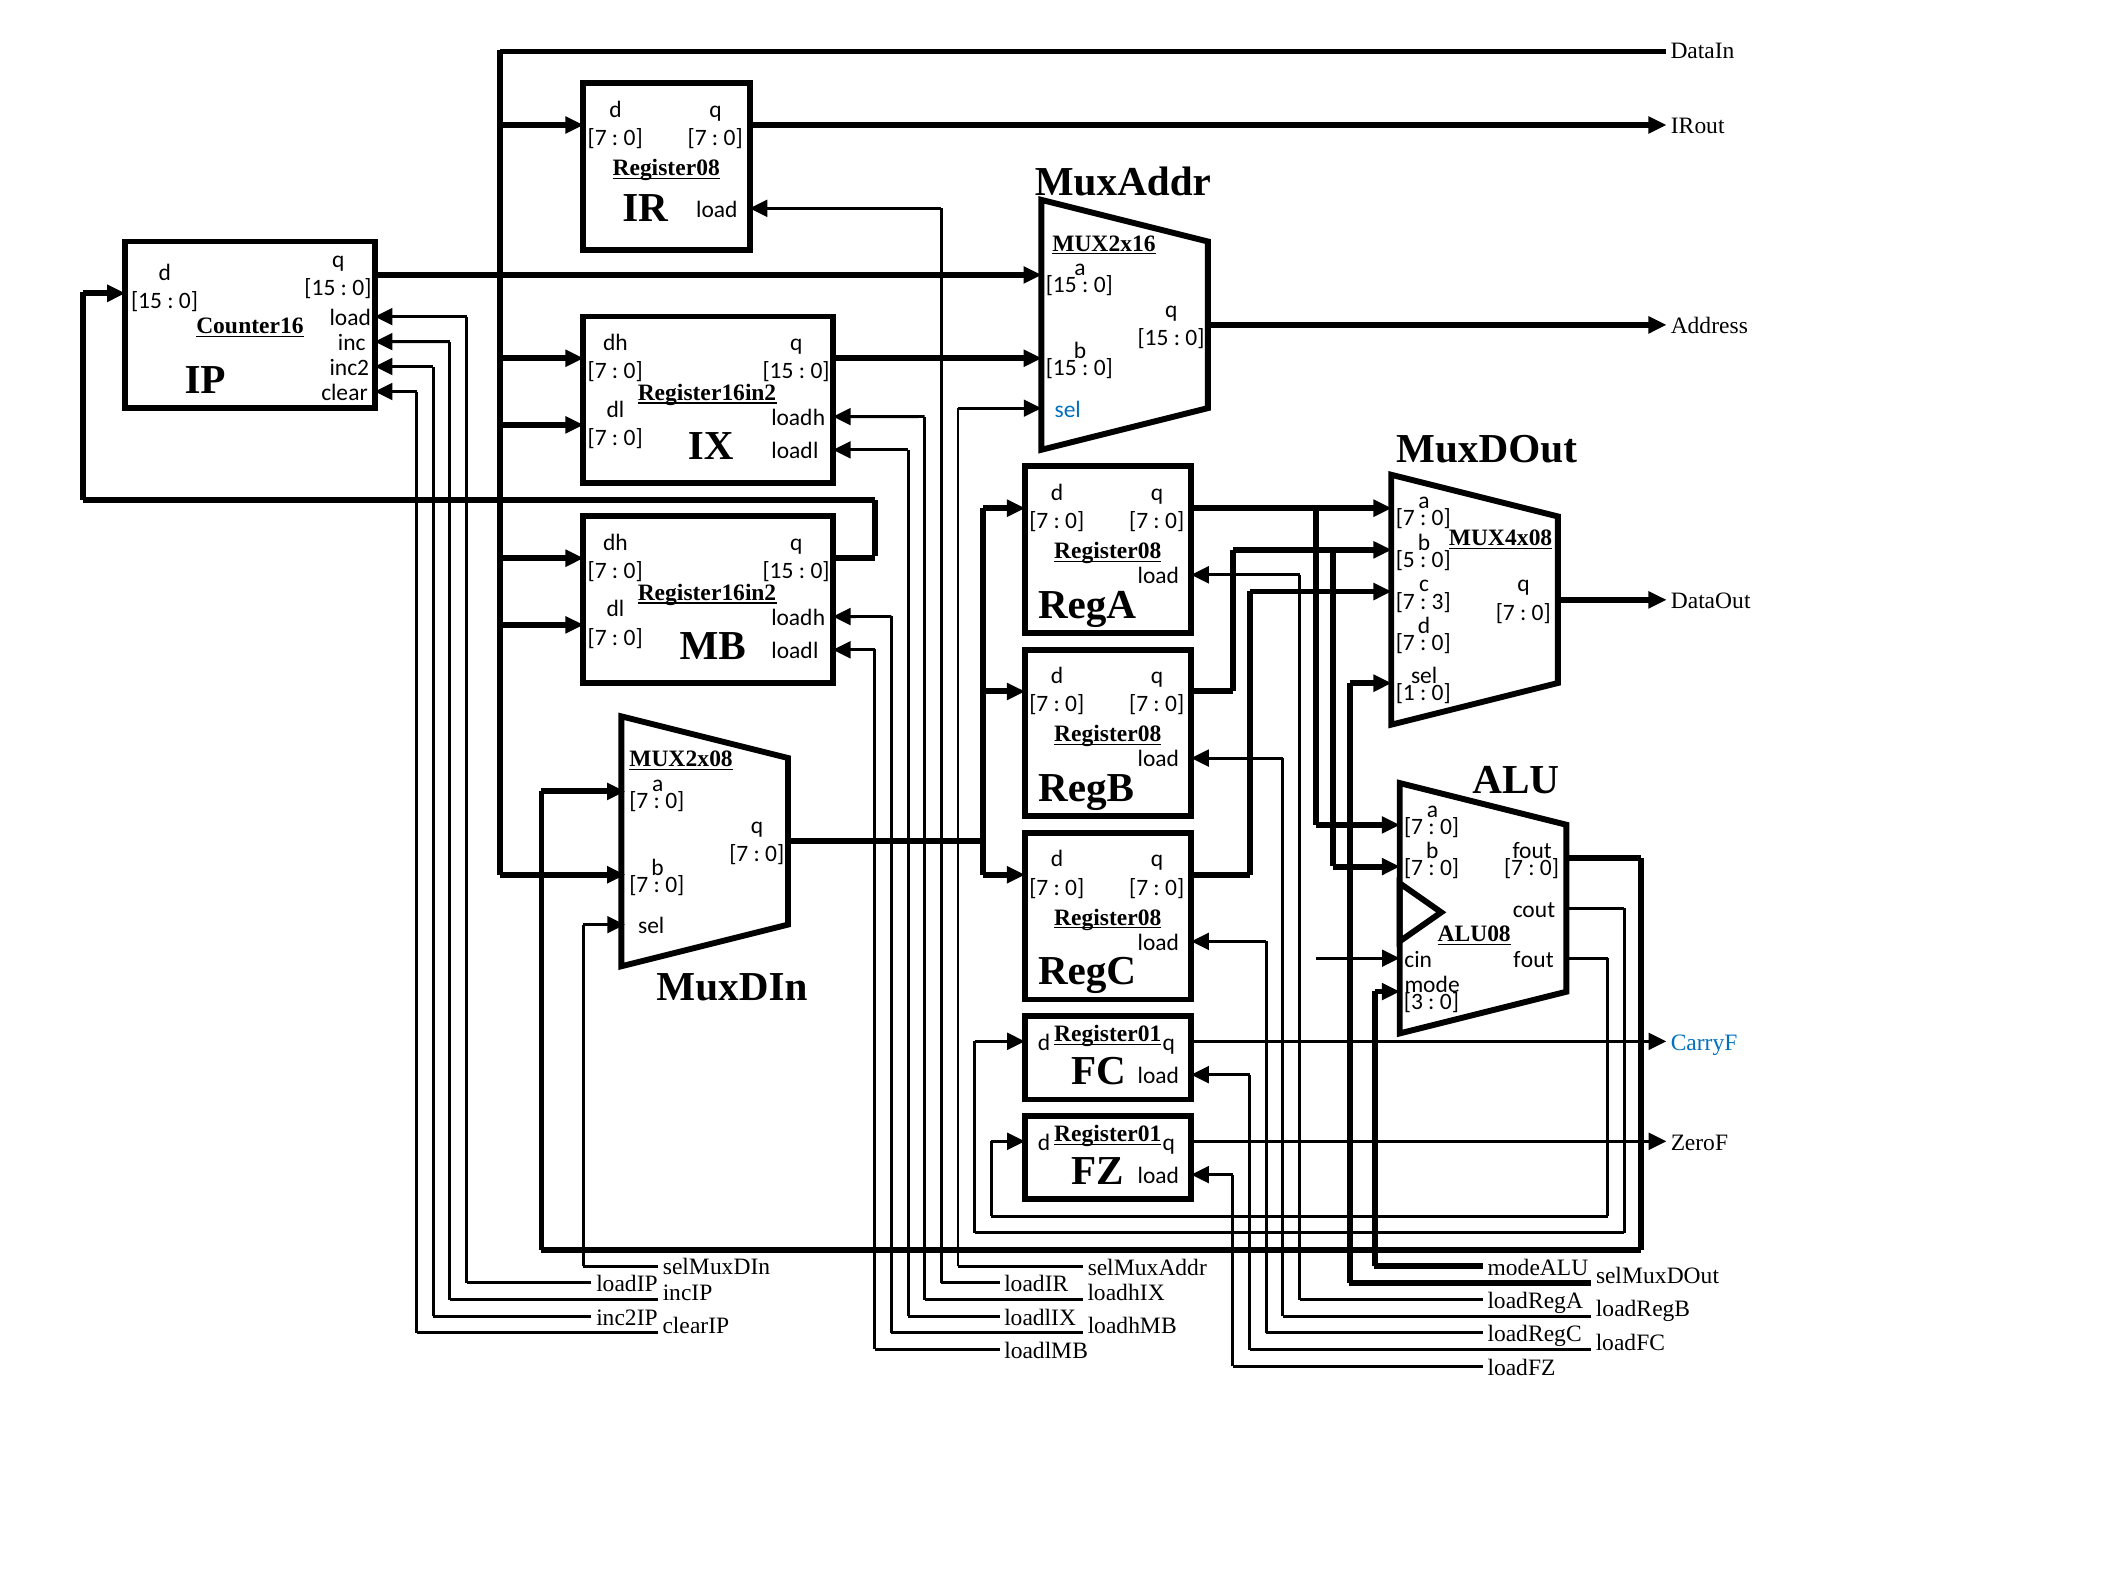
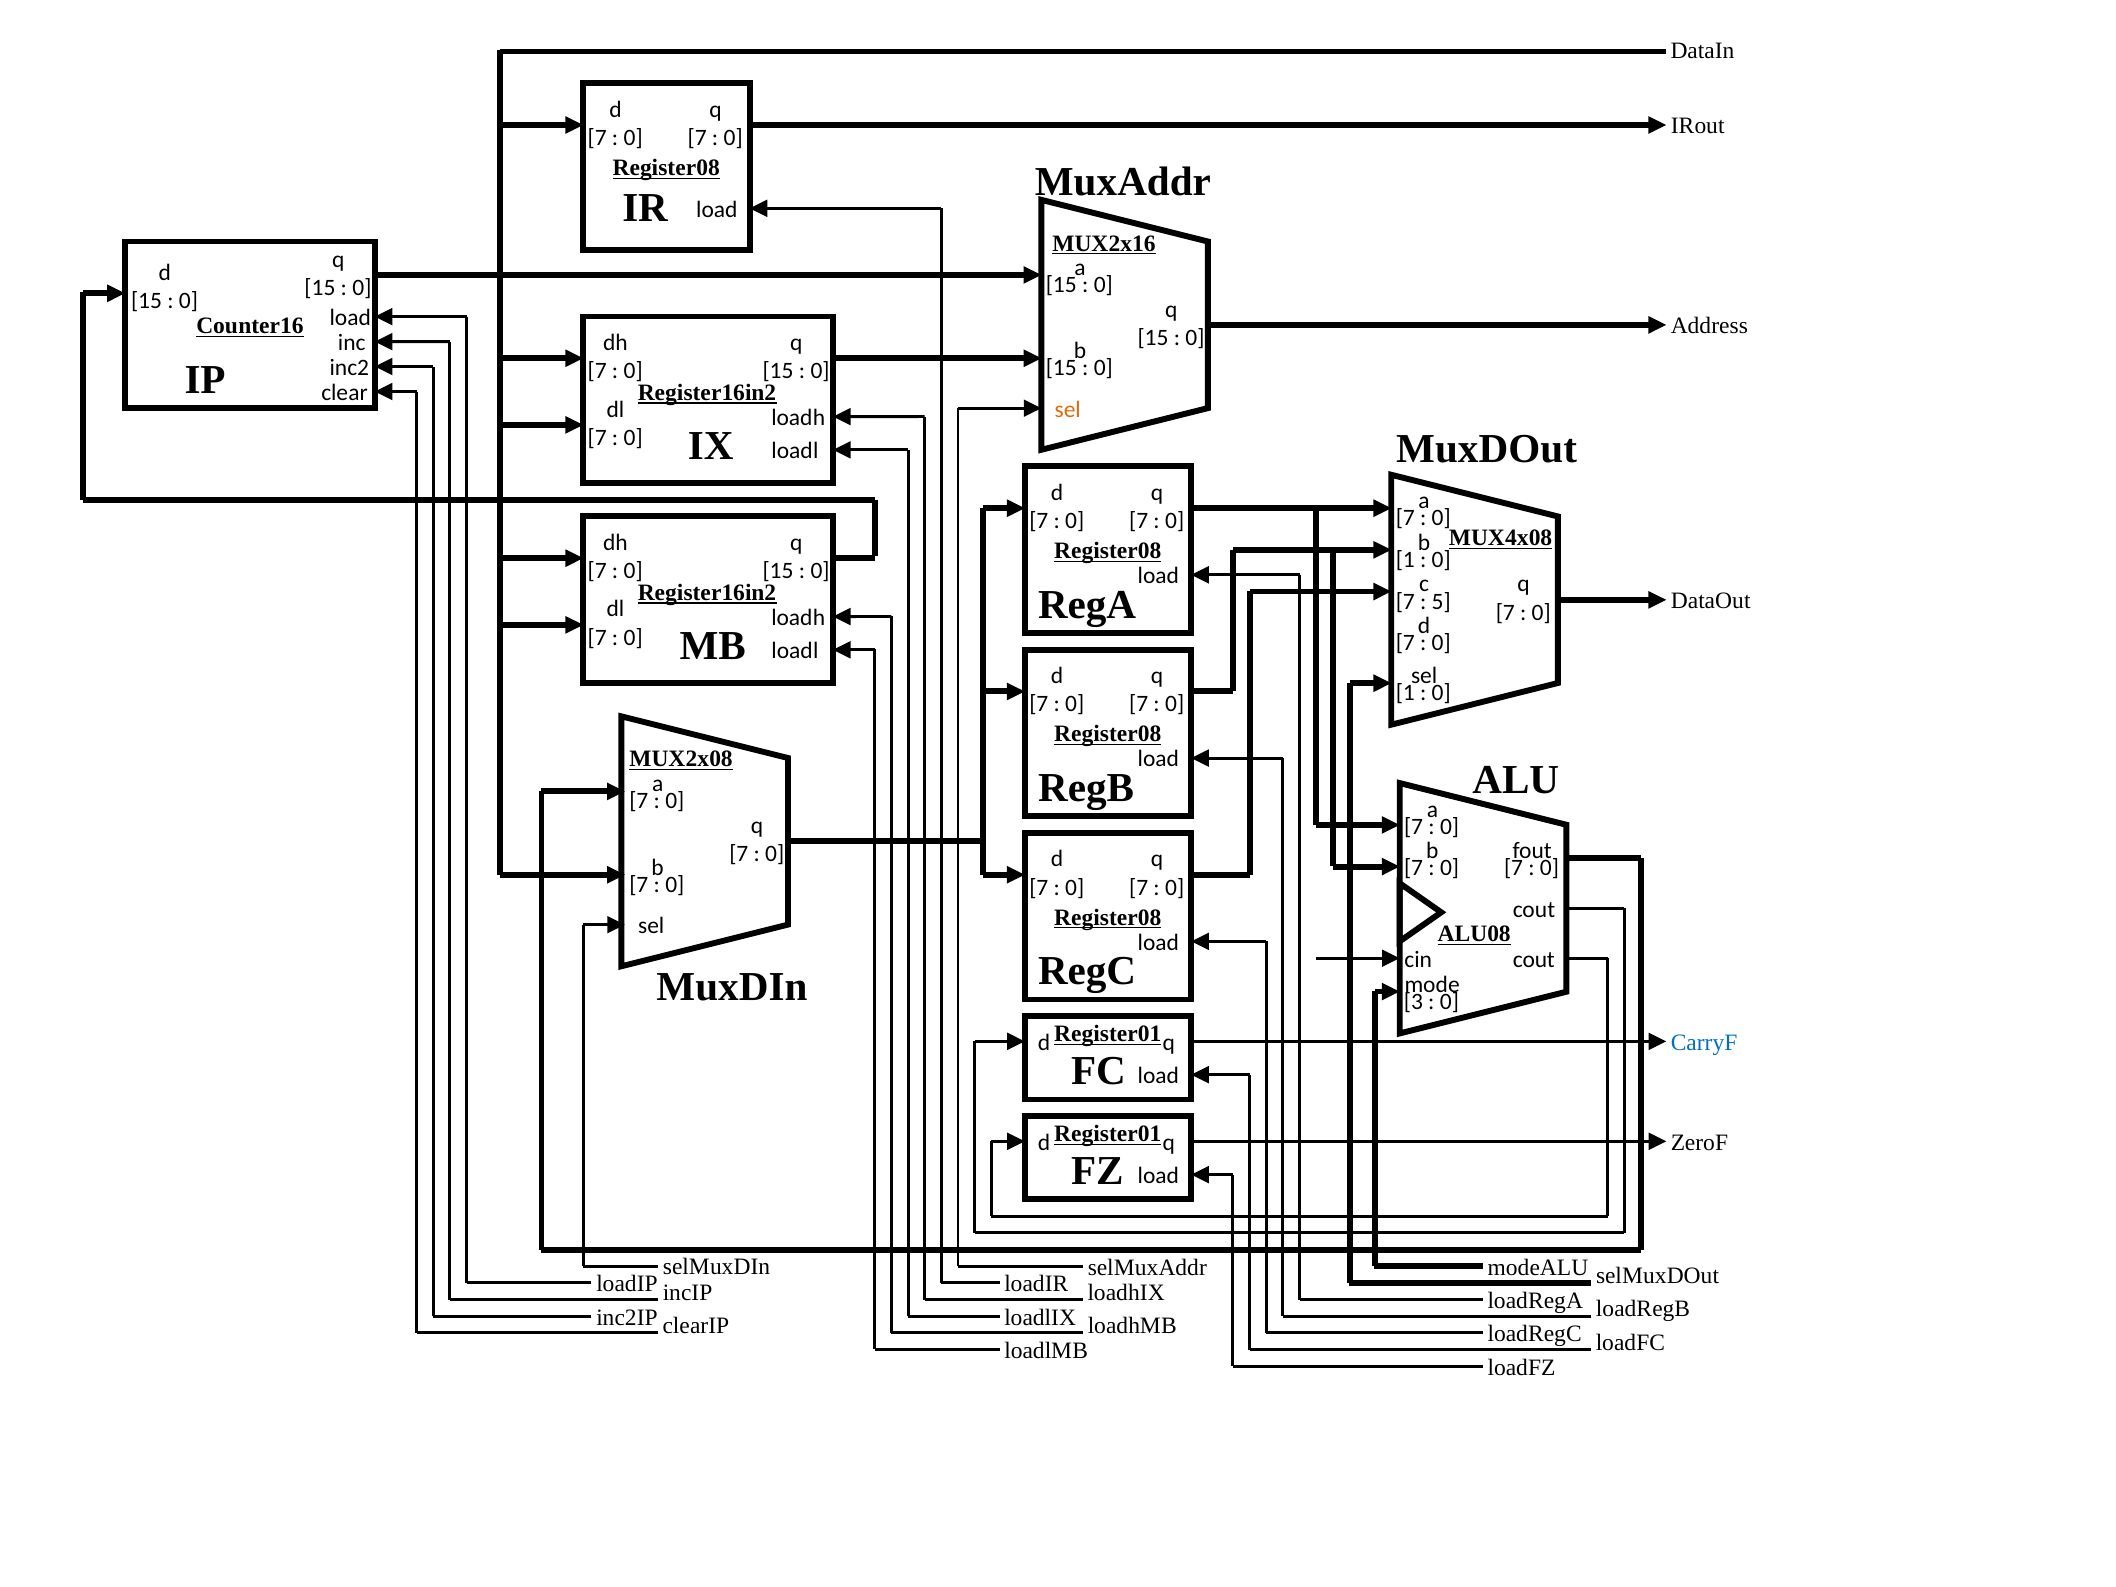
sel at (1068, 409) colour: blue -> orange
5 at (1405, 560): 5 -> 1
3 at (1441, 601): 3 -> 5
fout at (1534, 959): fout -> cout
